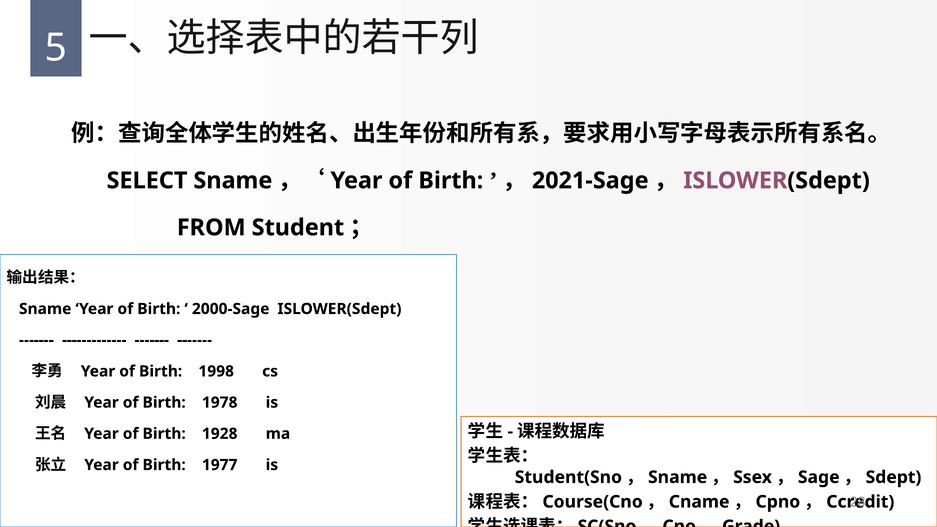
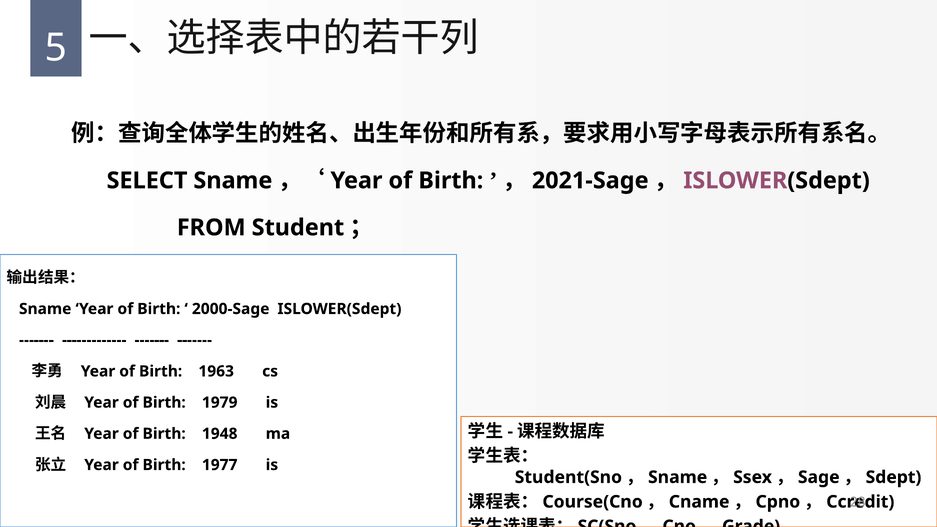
1998: 1998 -> 1963
1978: 1978 -> 1979
1928: 1928 -> 1948
